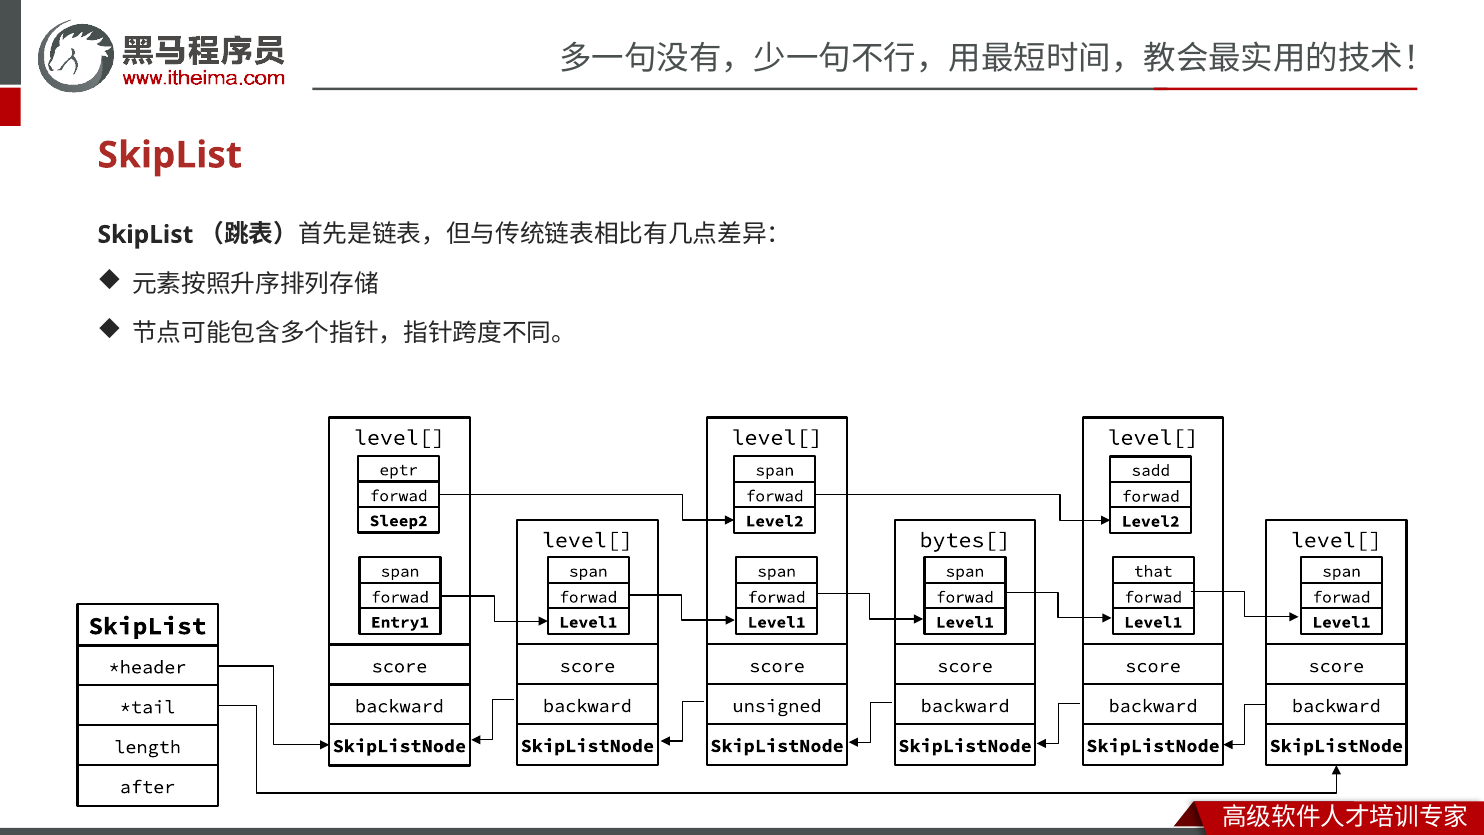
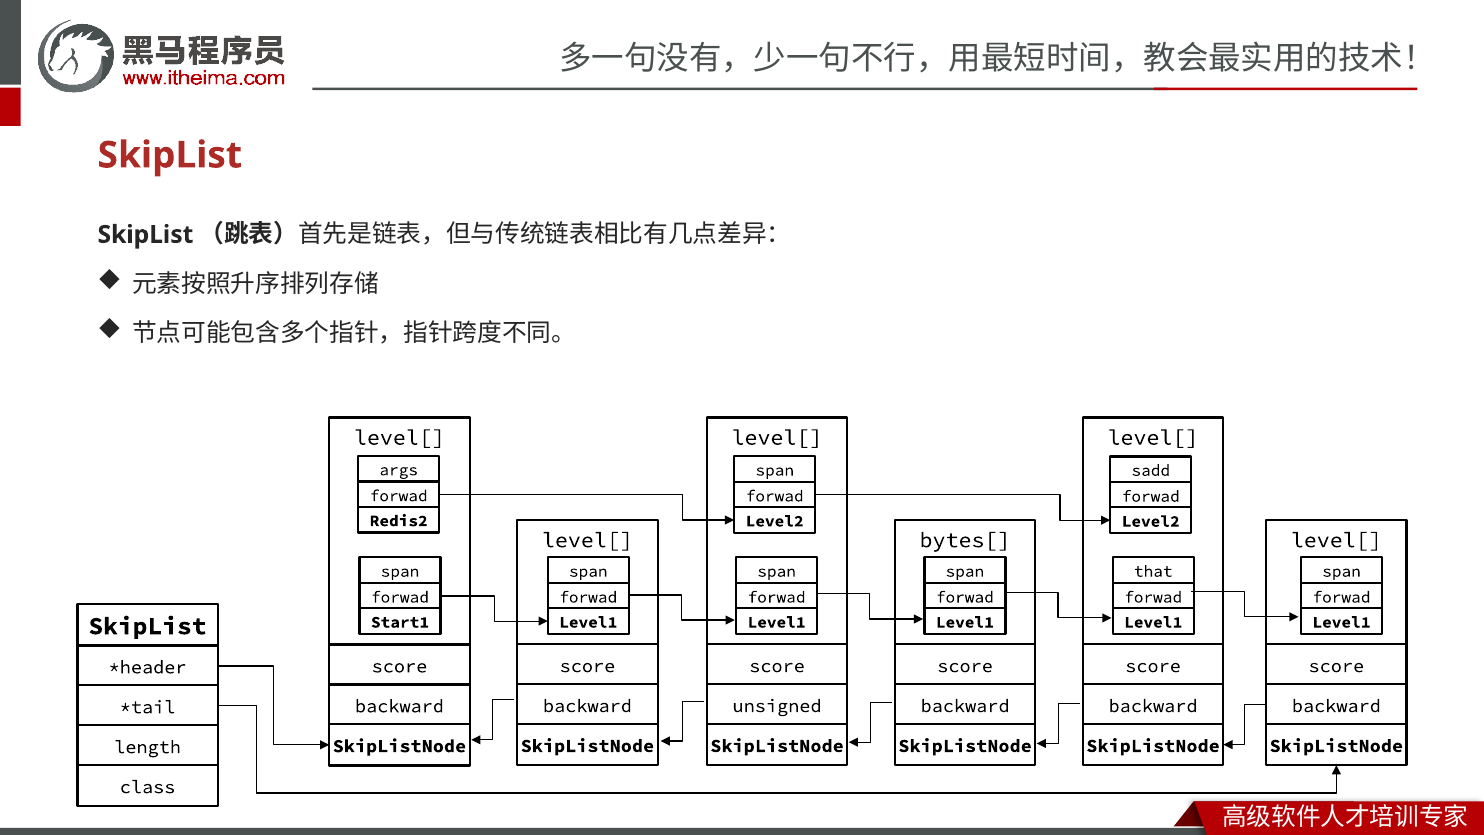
eptr: eptr -> args
Sleep2: Sleep2 -> Redis2
Entry1: Entry1 -> Start1
after: after -> class
